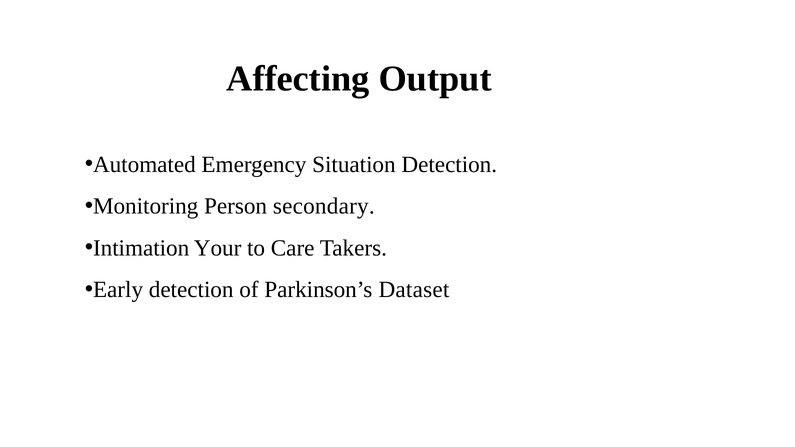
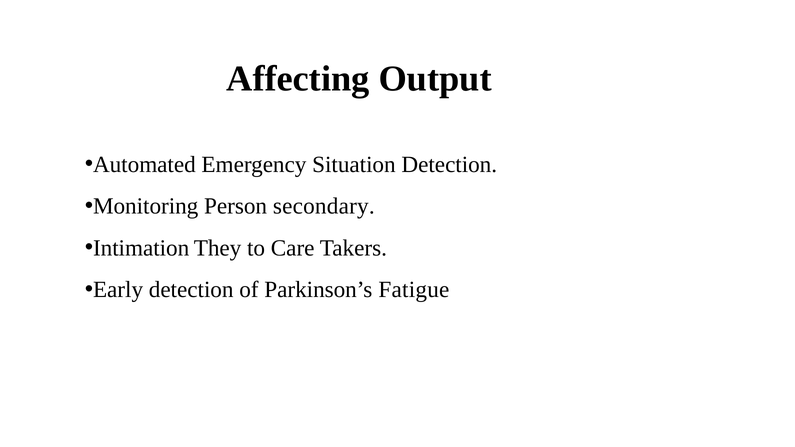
Your: Your -> They
Dataset: Dataset -> Fatigue
